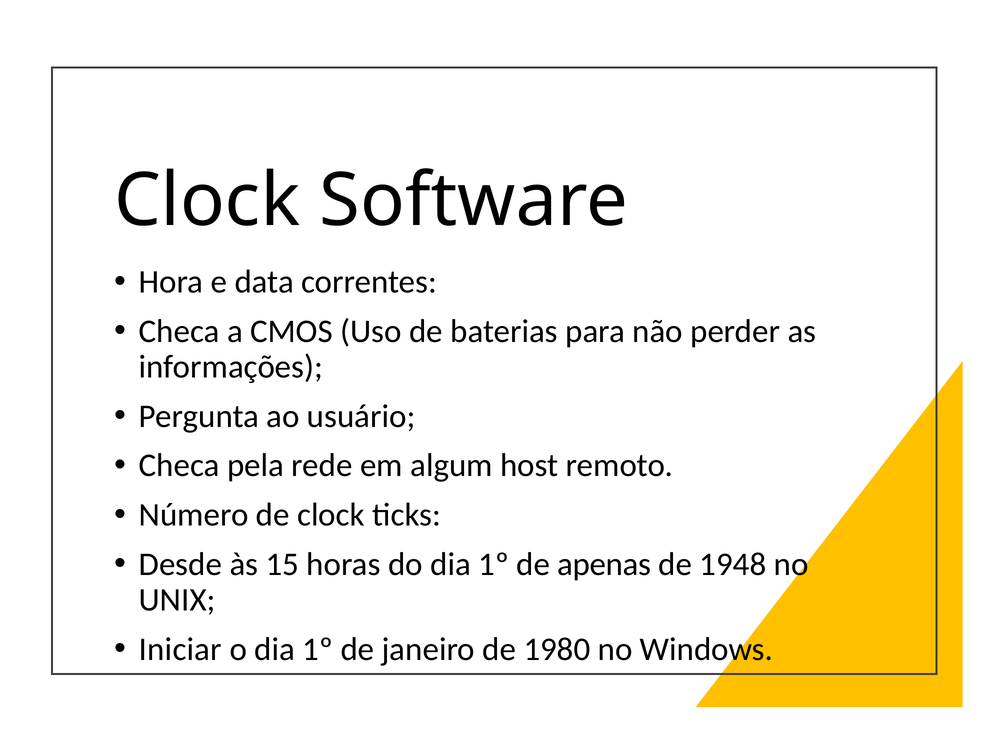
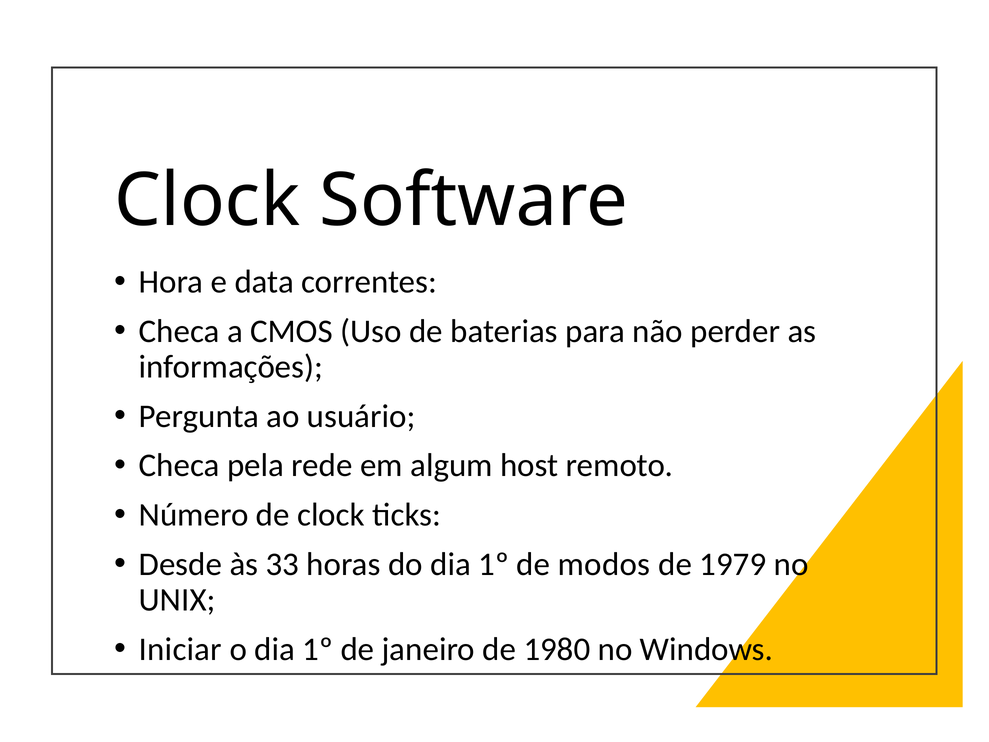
15: 15 -> 33
apenas: apenas -> modos
1948: 1948 -> 1979
